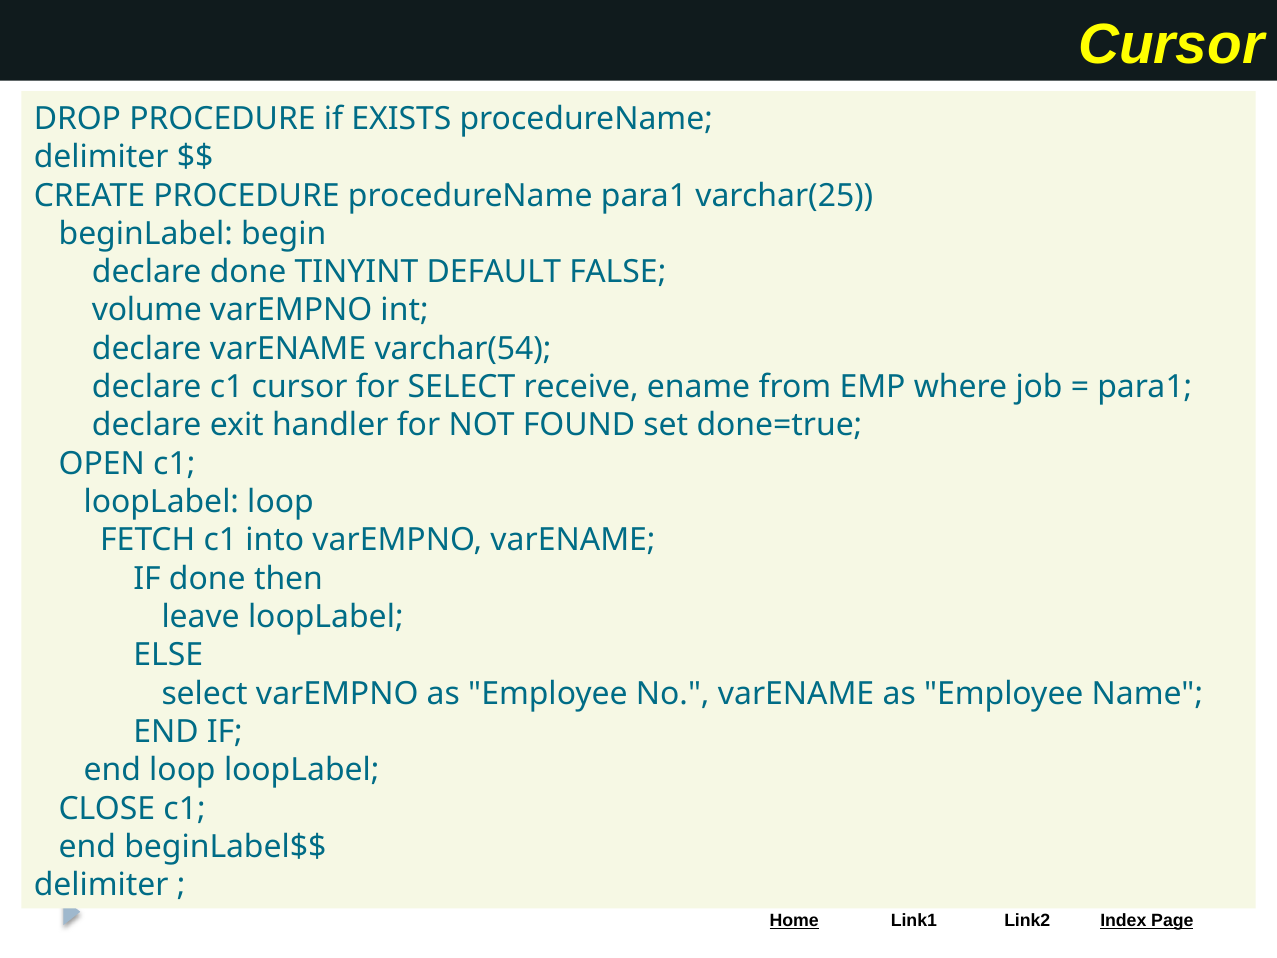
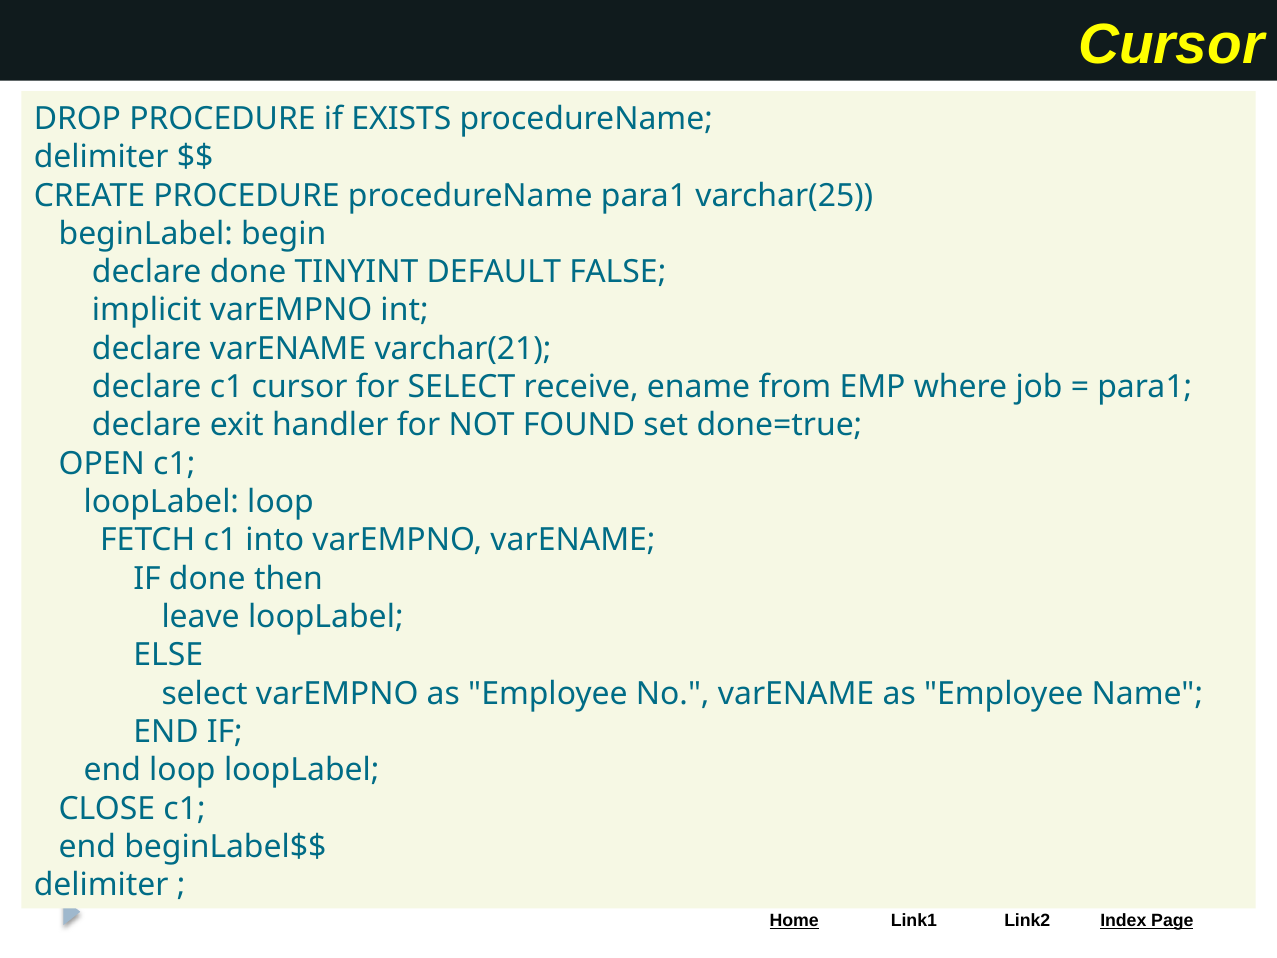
volume: volume -> implicit
varchar(54: varchar(54 -> varchar(21
